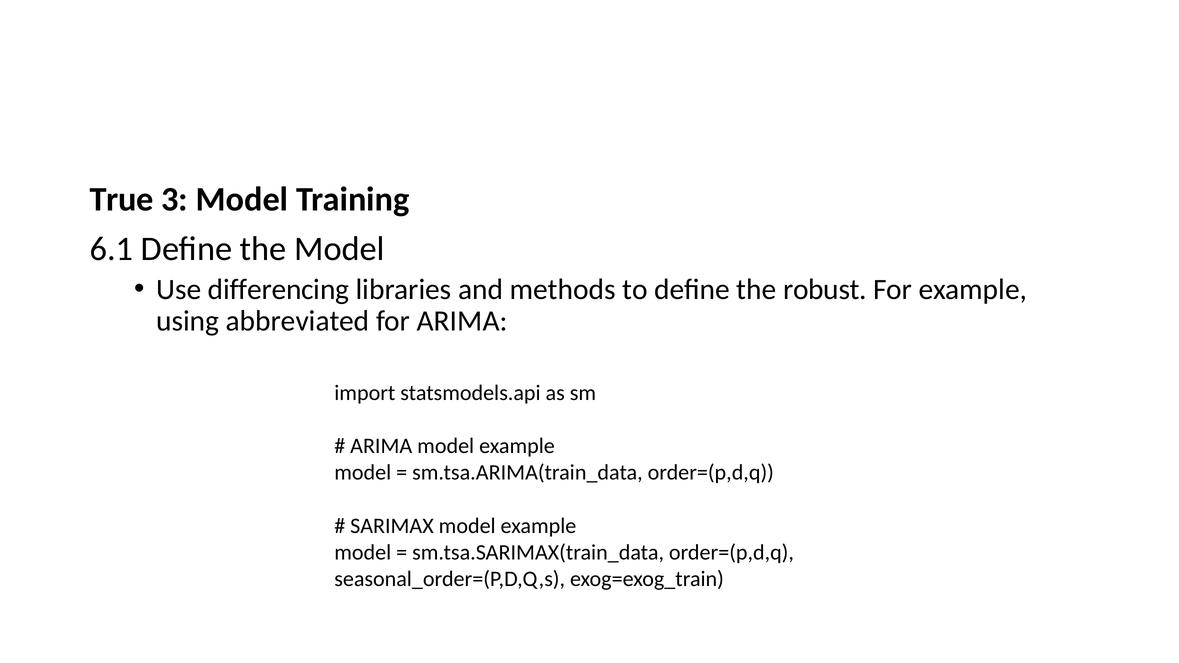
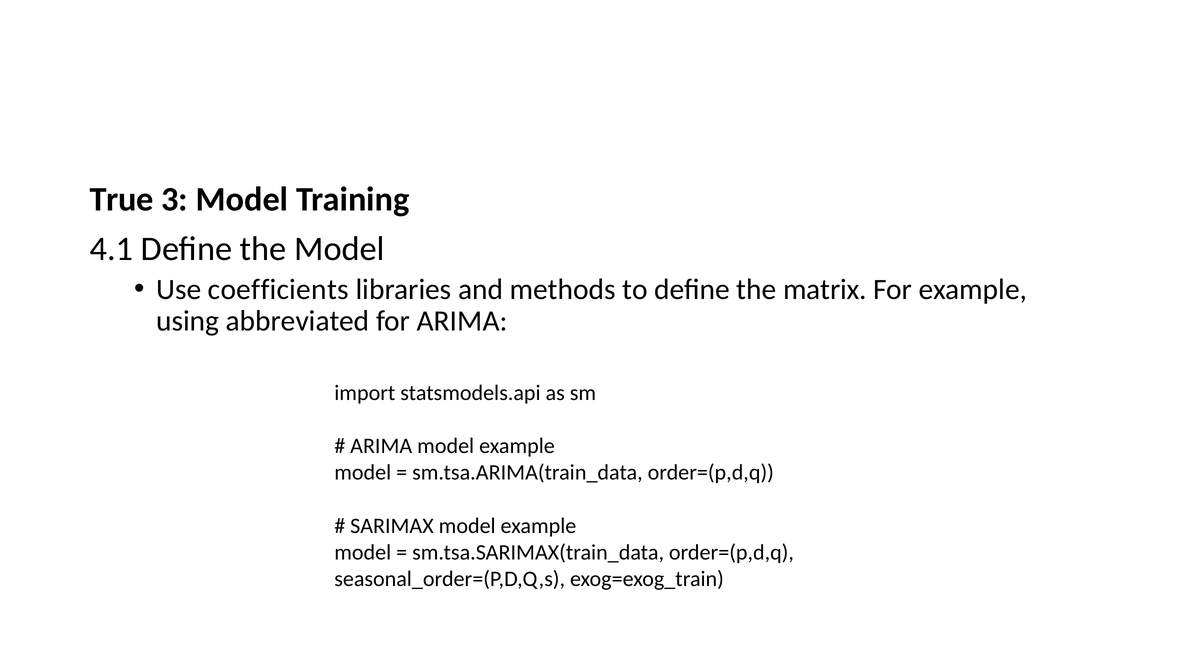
6.1: 6.1 -> 4.1
differencing: differencing -> coefficients
robust: robust -> matrix
